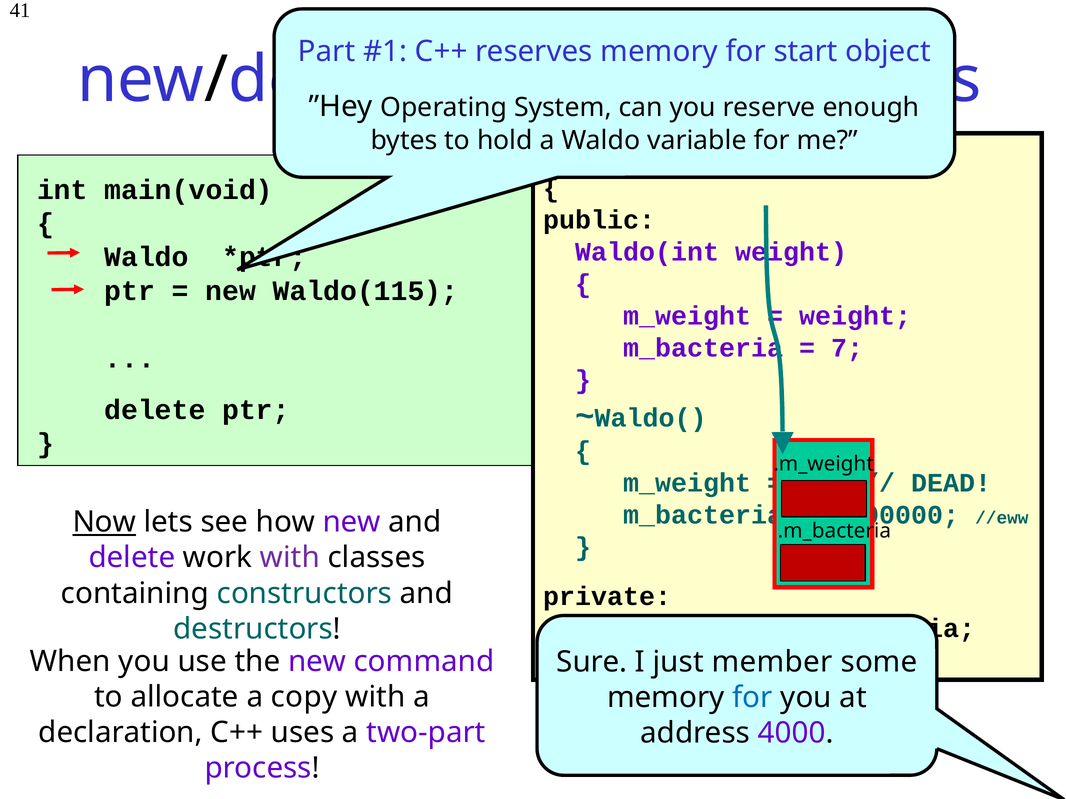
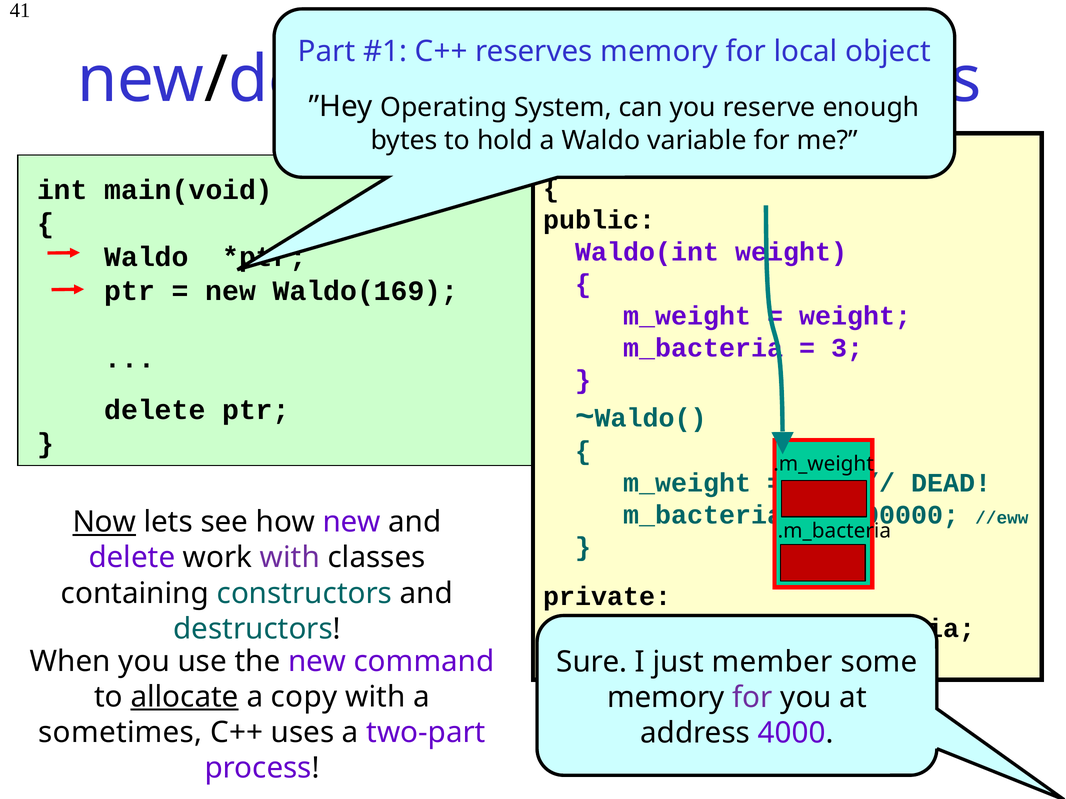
start: start -> local
Waldo(115: Waldo(115 -> Waldo(169
7: 7 -> 3
allocate underline: none -> present
for at (752, 698) colour: blue -> purple
declaration: declaration -> sometimes
